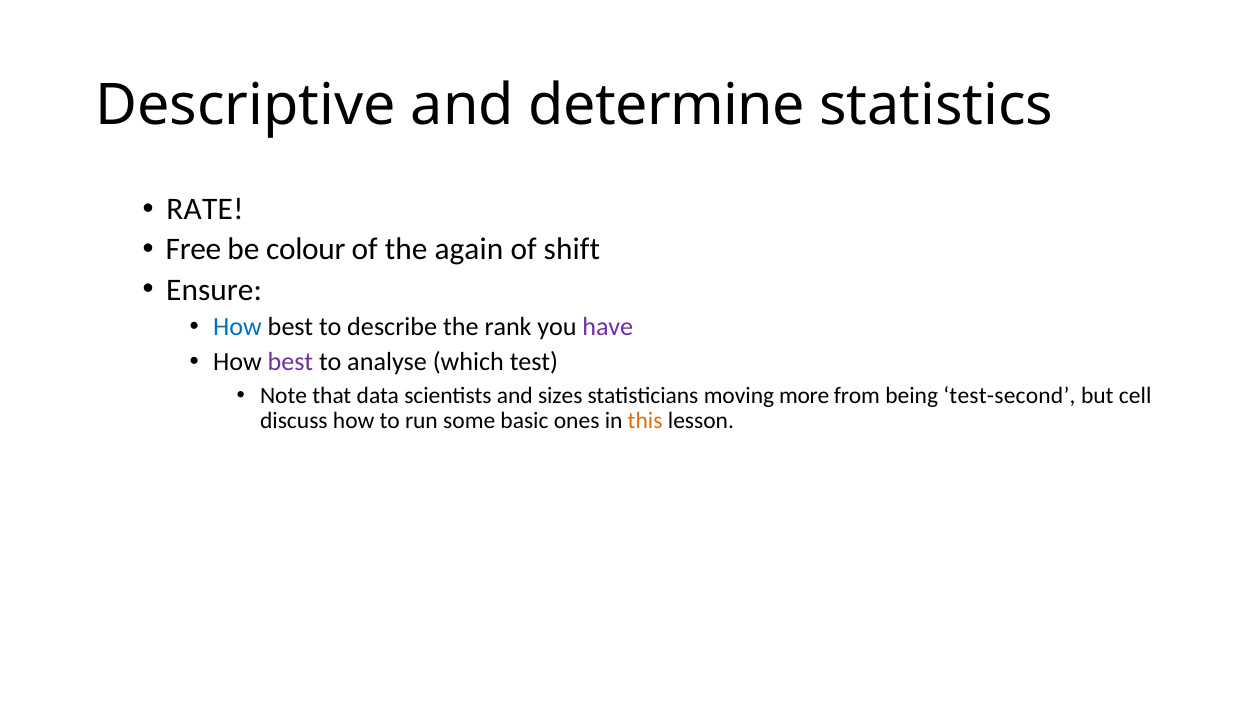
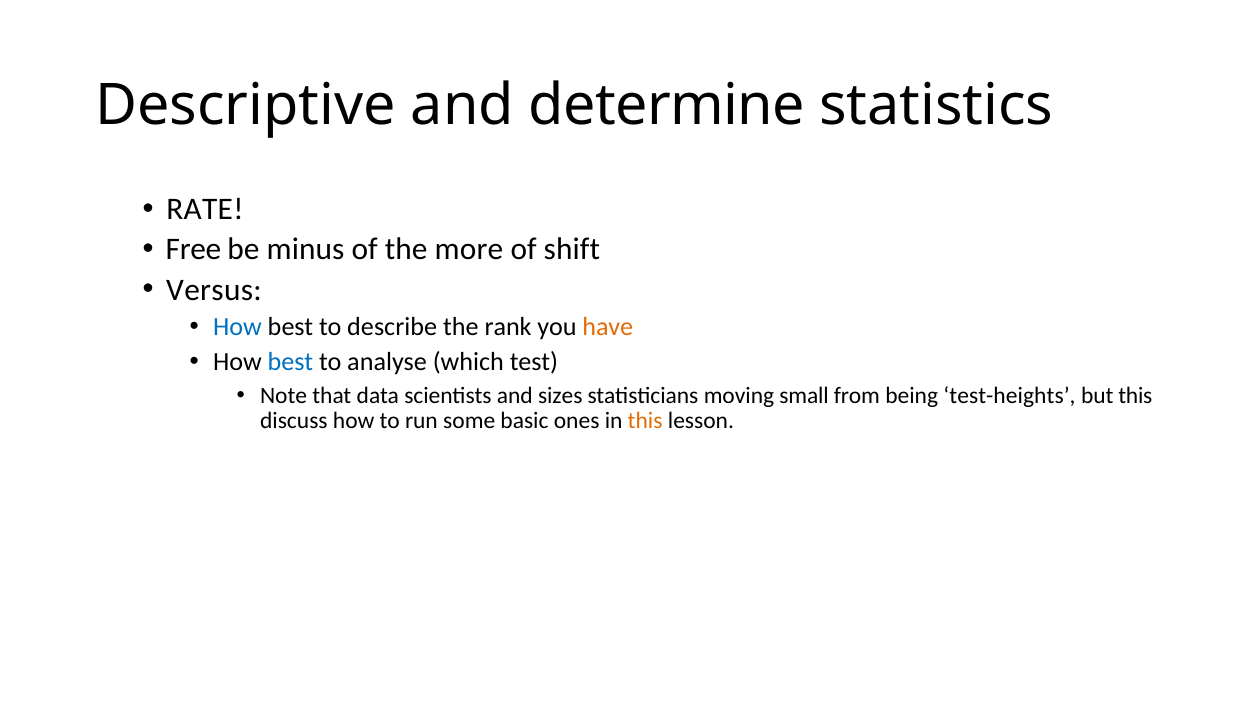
colour: colour -> minus
again: again -> more
Ensure: Ensure -> Versus
have colour: purple -> orange
best at (290, 362) colour: purple -> blue
more: more -> small
test-second: test-second -> test-heights
but cell: cell -> this
